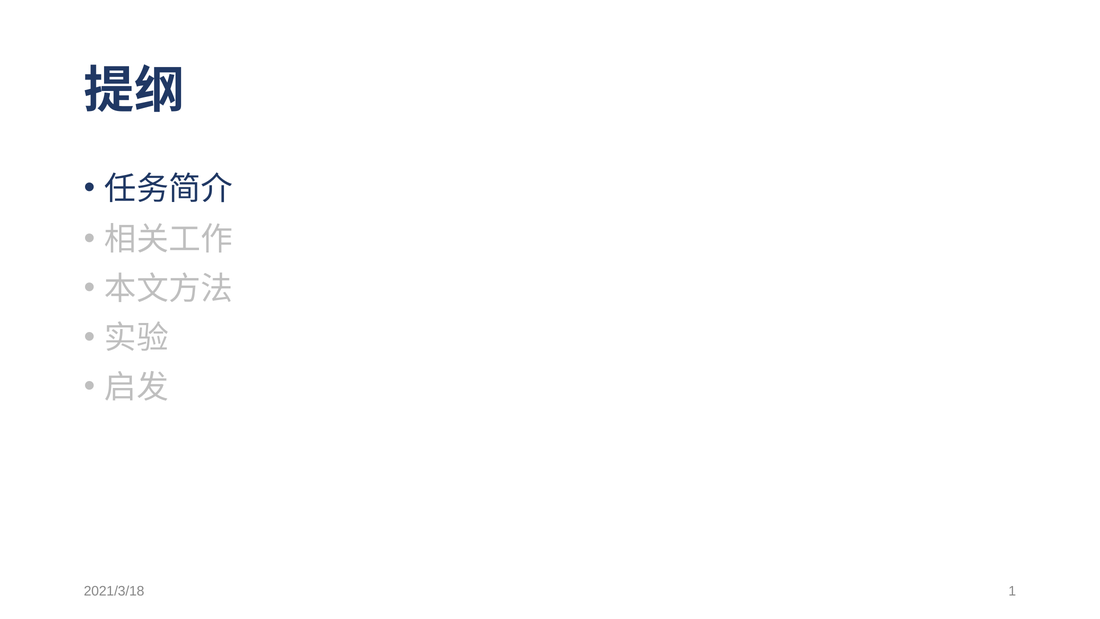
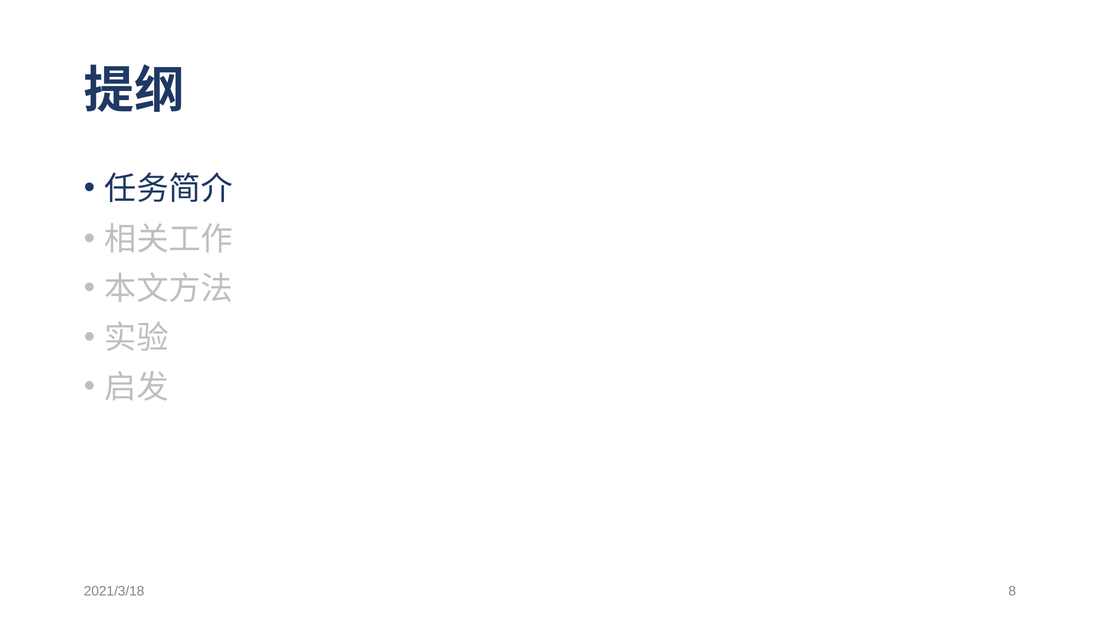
1: 1 -> 8
